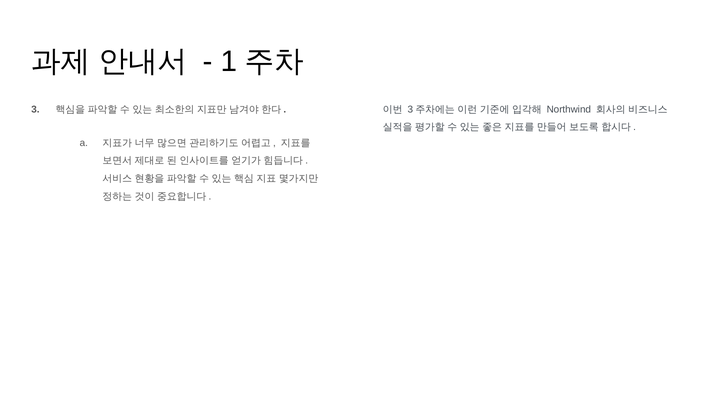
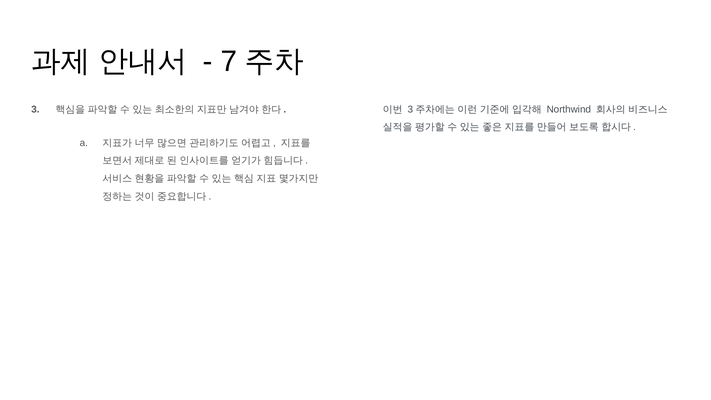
1: 1 -> 7
